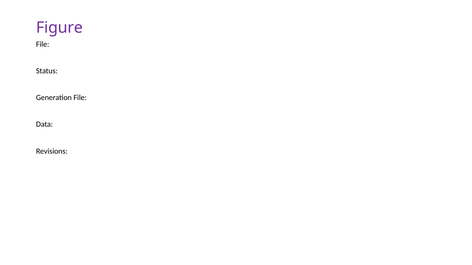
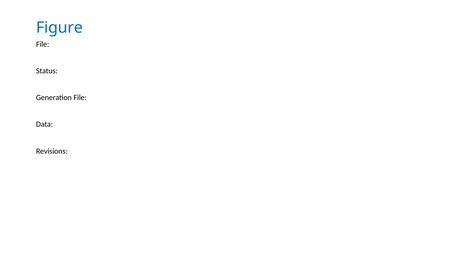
Figure colour: purple -> blue
